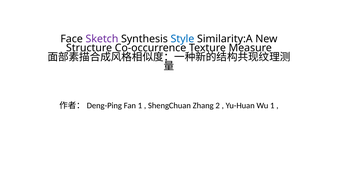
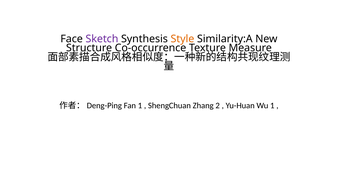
Style colour: blue -> orange
